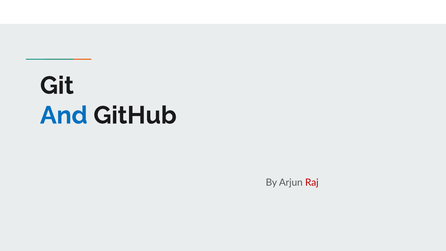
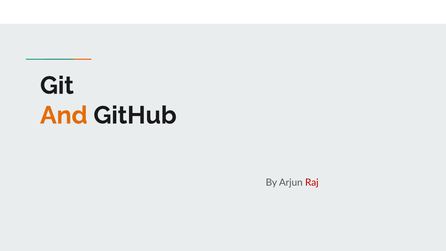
And colour: blue -> orange
